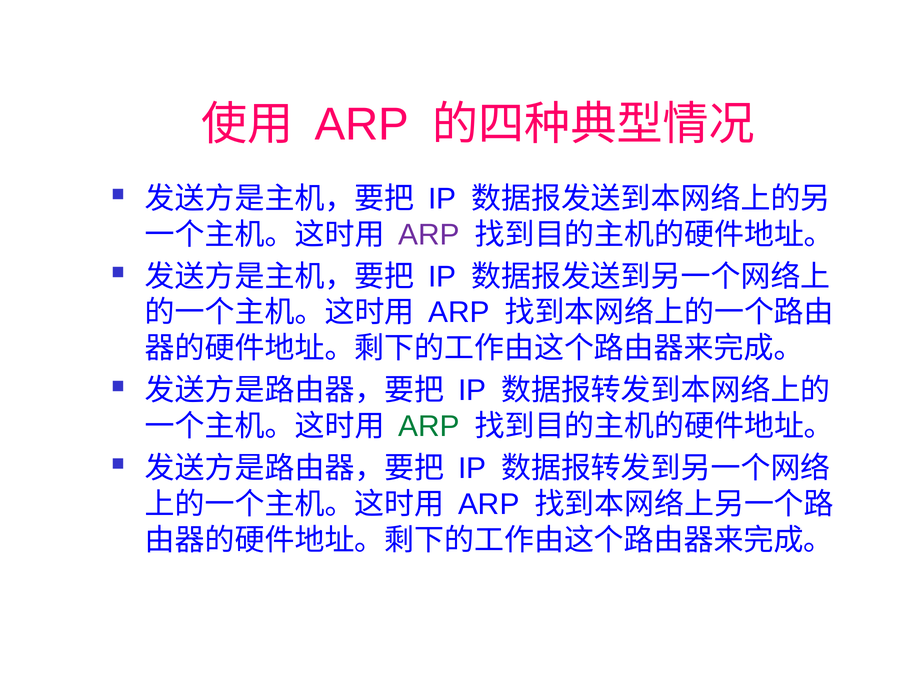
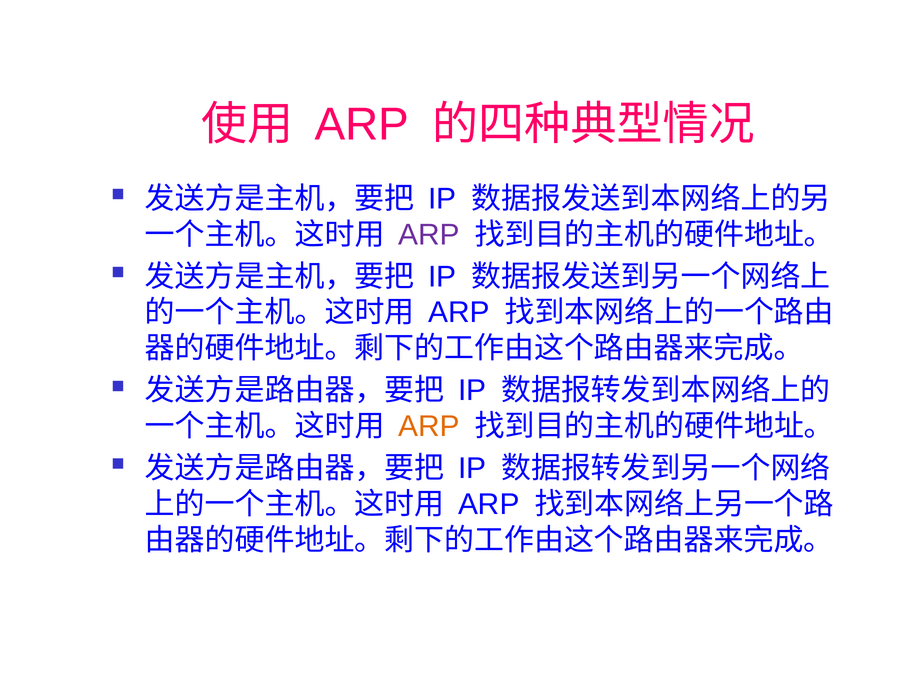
ARP at (429, 426) colour: green -> orange
